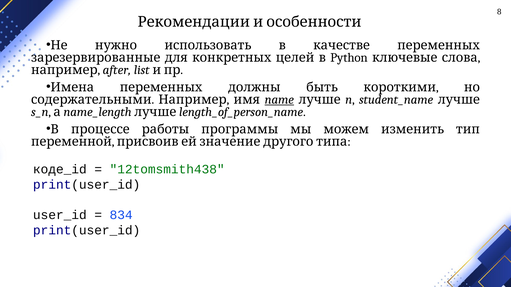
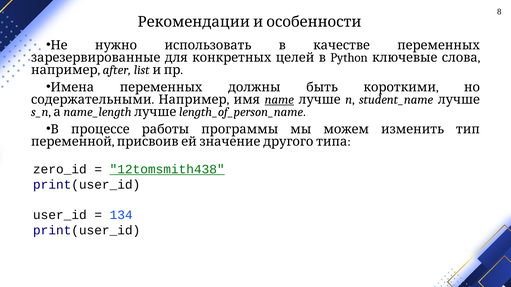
коде_id: коде_id -> zero_id
12tomsmith438 underline: none -> present
834: 834 -> 134
